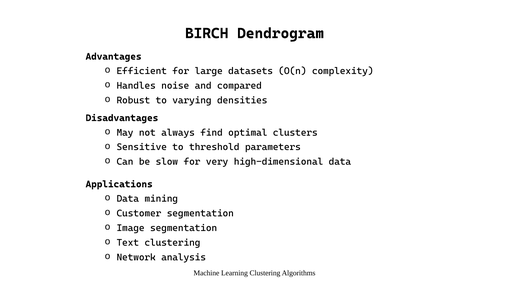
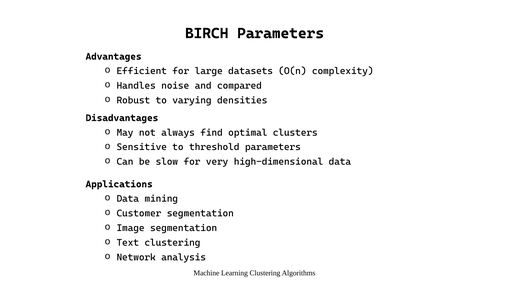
BIRCH Dendrogram: Dendrogram -> Parameters
